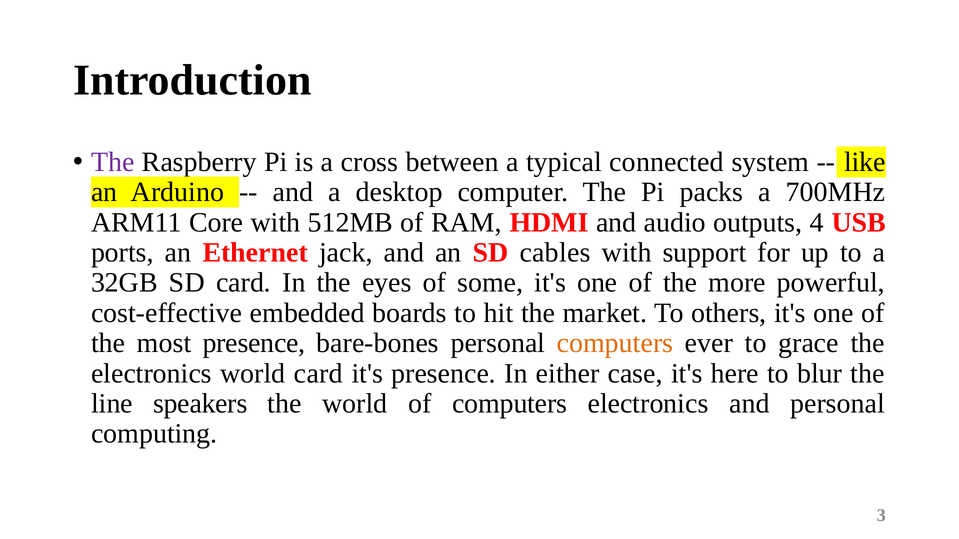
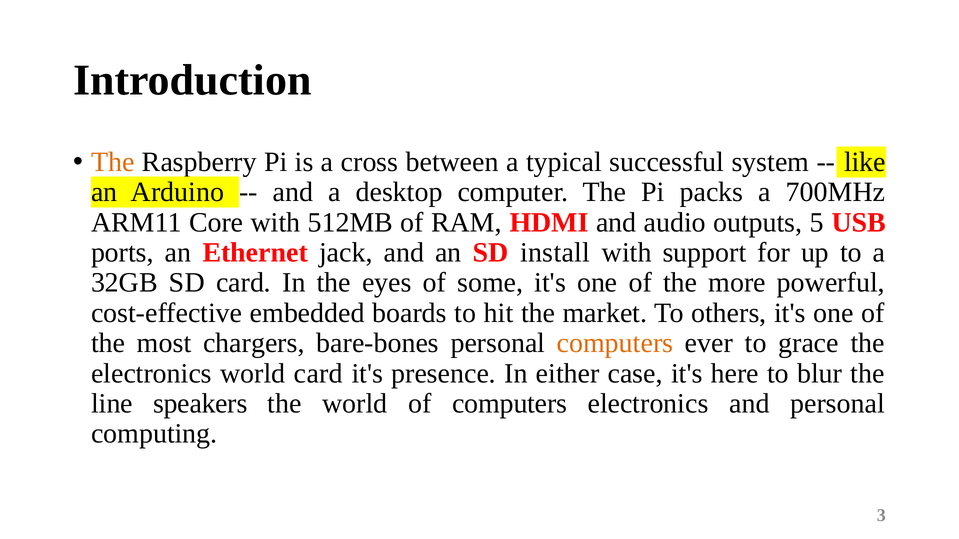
The at (113, 162) colour: purple -> orange
connected: connected -> successful
4: 4 -> 5
cables: cables -> install
most presence: presence -> chargers
